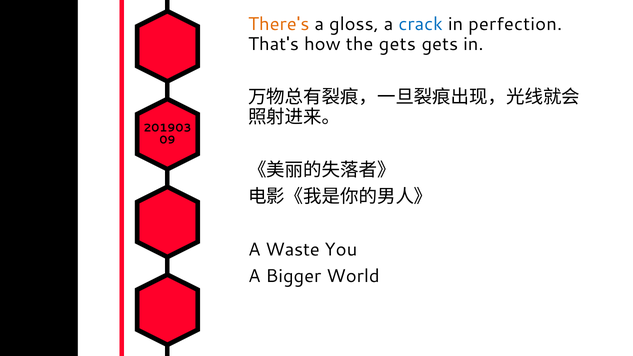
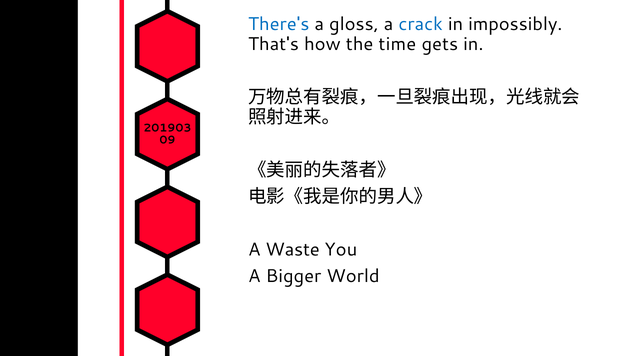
There's colour: orange -> blue
perfection: perfection -> impossibly
the gets: gets -> time
